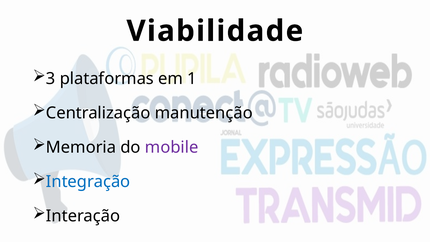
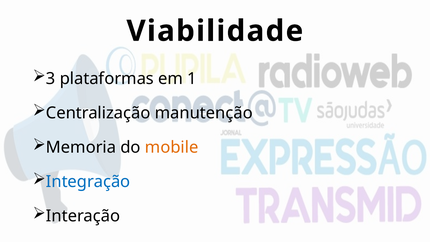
mobile colour: purple -> orange
